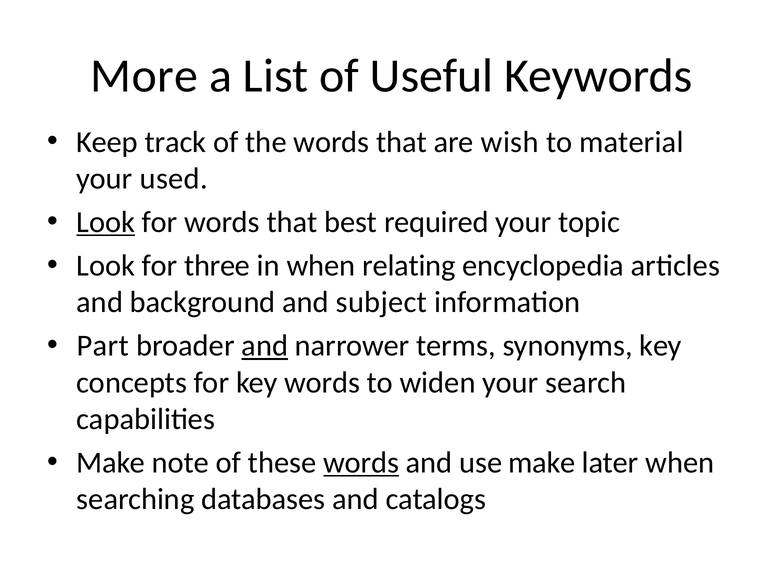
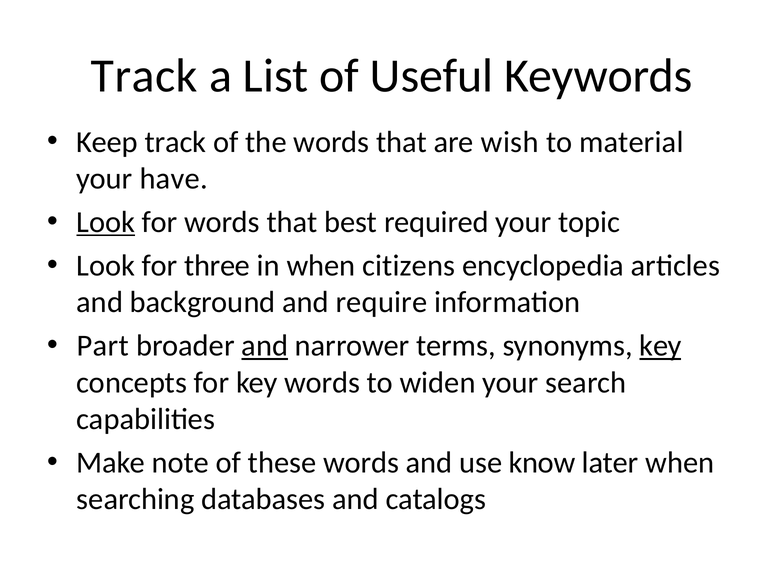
More at (144, 76): More -> Track
used: used -> have
relating: relating -> citizens
subject: subject -> require
key at (661, 346) underline: none -> present
words at (361, 463) underline: present -> none
use make: make -> know
